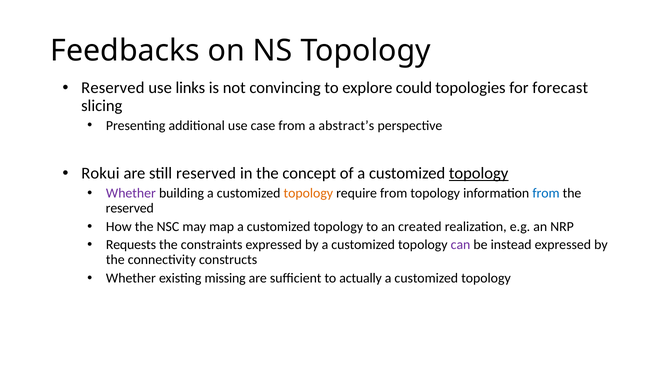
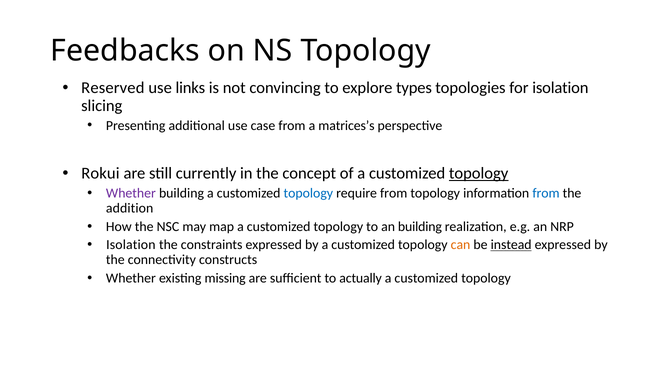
could: could -> types
for forecast: forecast -> isolation
abstract’s: abstract’s -> matrices’s
still reserved: reserved -> currently
topology at (308, 194) colour: orange -> blue
reserved at (130, 208): reserved -> addition
an created: created -> building
Requests at (131, 245): Requests -> Isolation
can colour: purple -> orange
instead underline: none -> present
